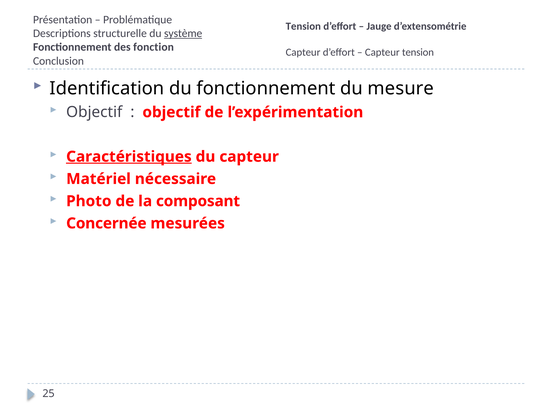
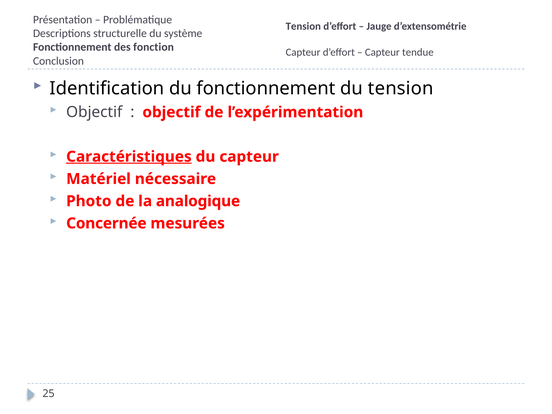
système underline: present -> none
Capteur tension: tension -> tendue
du mesure: mesure -> tension
composant: composant -> analogique
